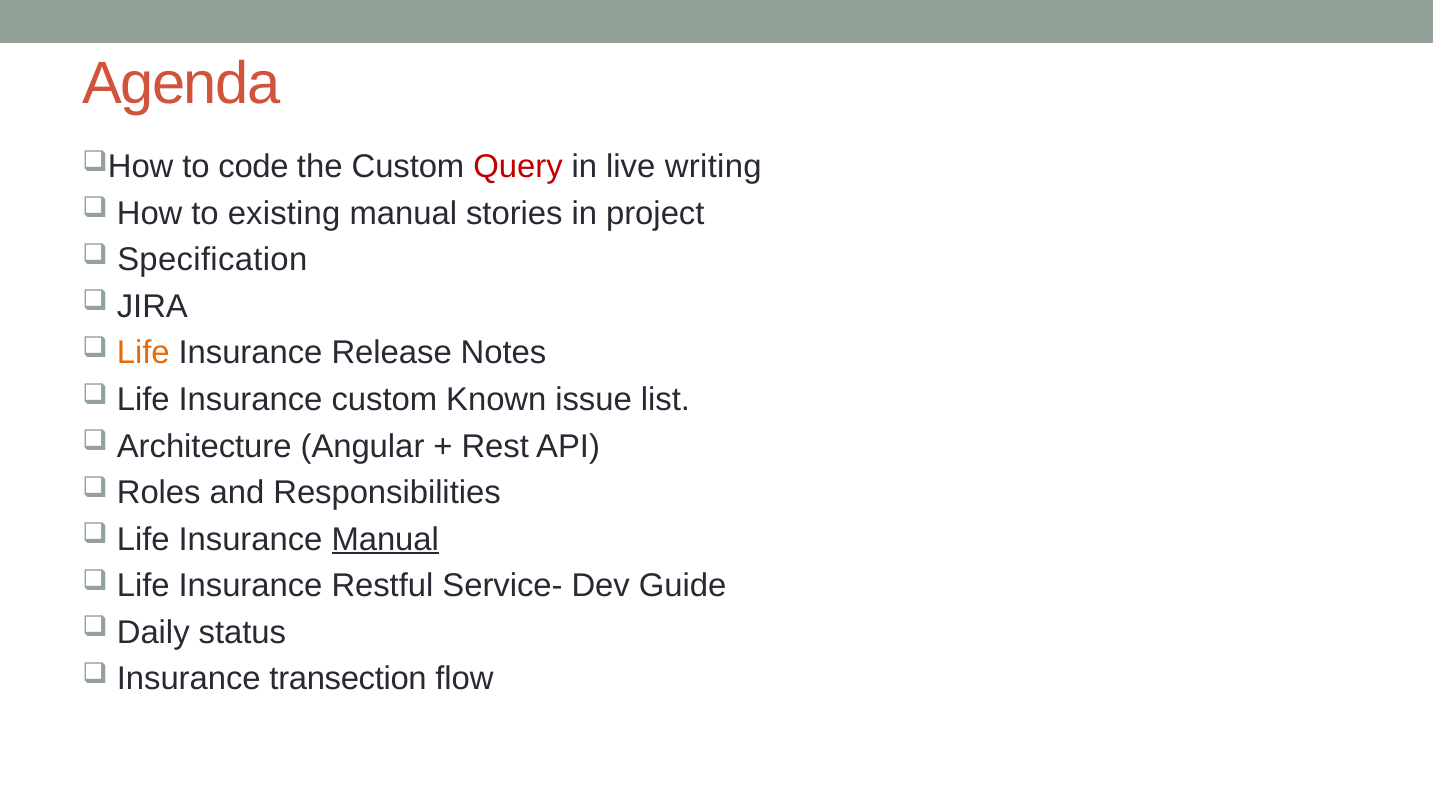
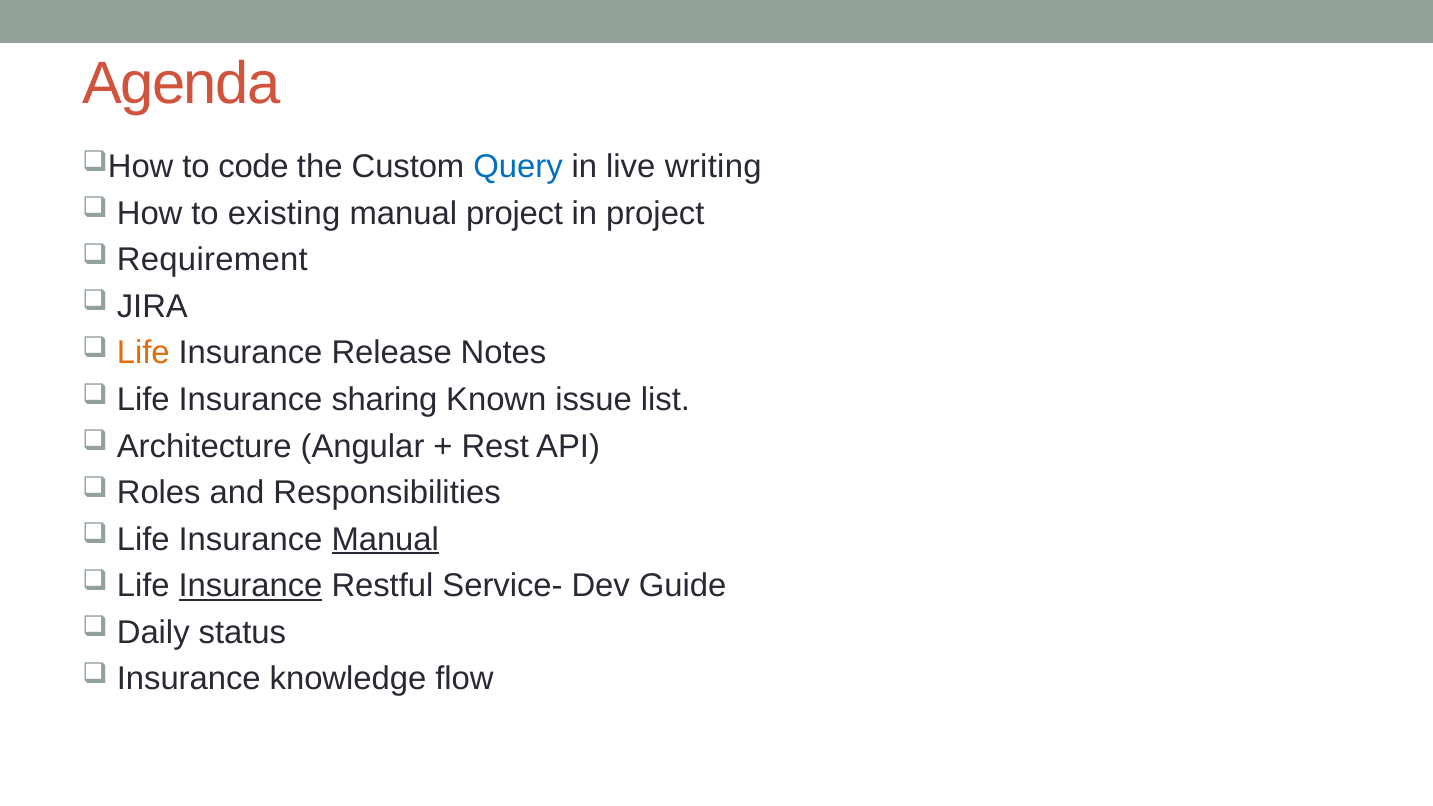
Query colour: red -> blue
manual stories: stories -> project
Specification: Specification -> Requirement
Insurance custom: custom -> sharing
Insurance at (251, 586) underline: none -> present
transection: transection -> knowledge
